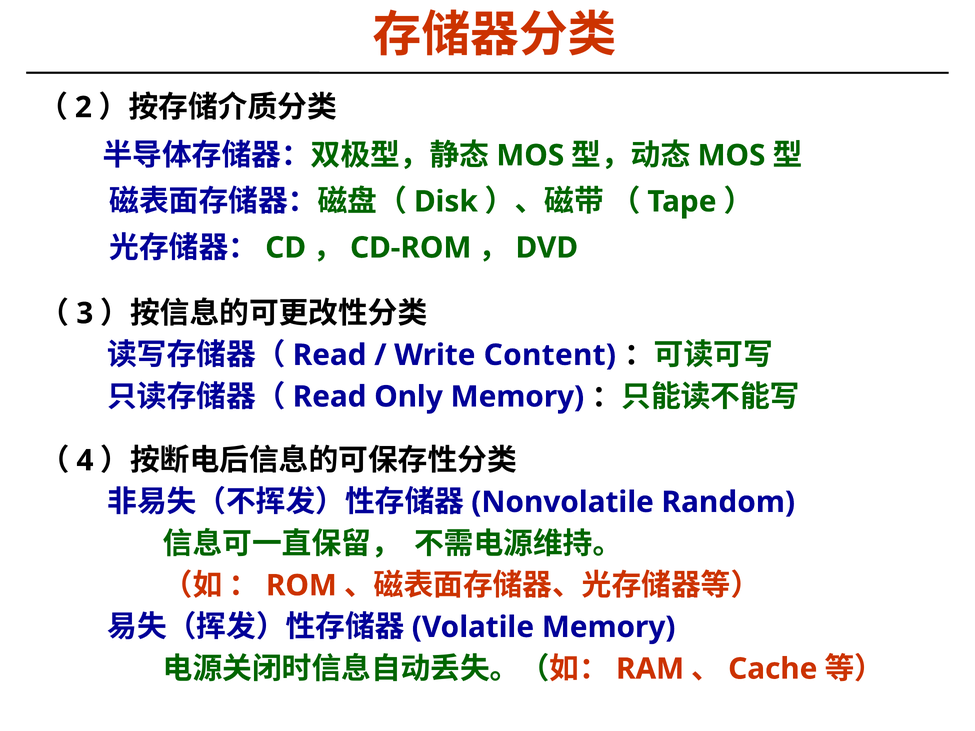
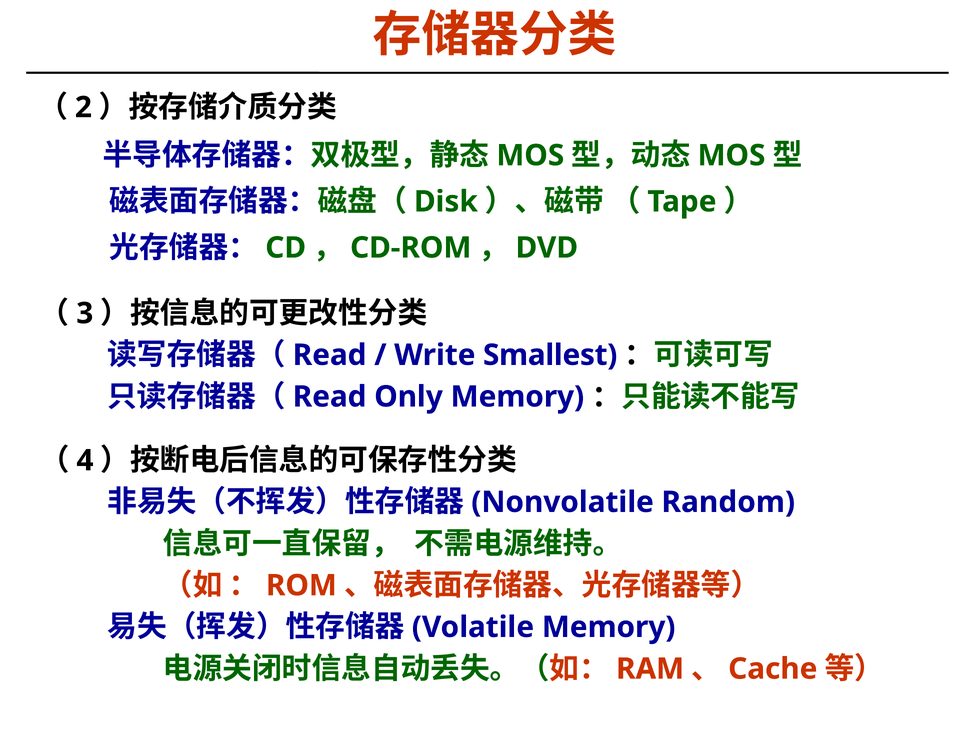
Content: Content -> Smallest
